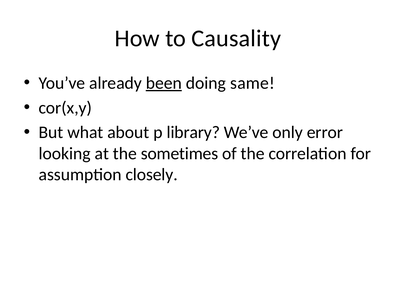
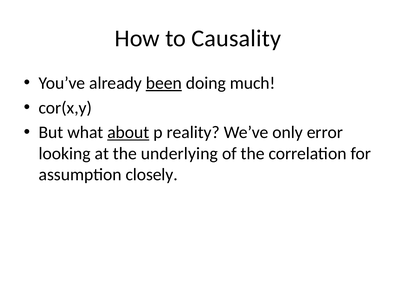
same: same -> much
about underline: none -> present
library: library -> reality
sometimes: sometimes -> underlying
